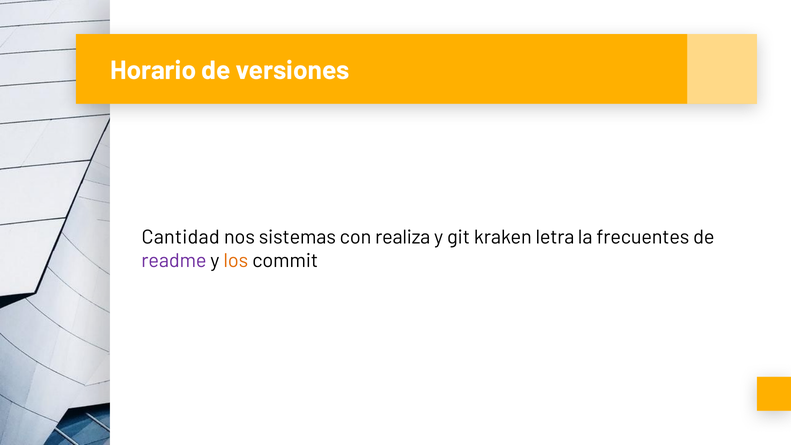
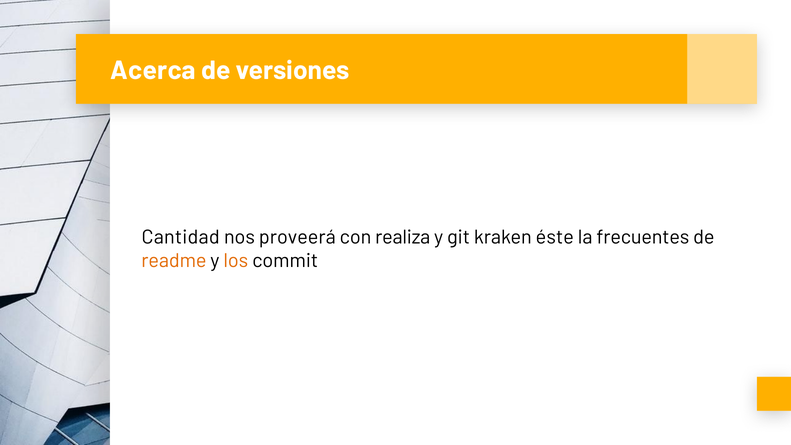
Horario: Horario -> Acerca
sistemas: sistemas -> proveerá
letra: letra -> éste
readme colour: purple -> orange
